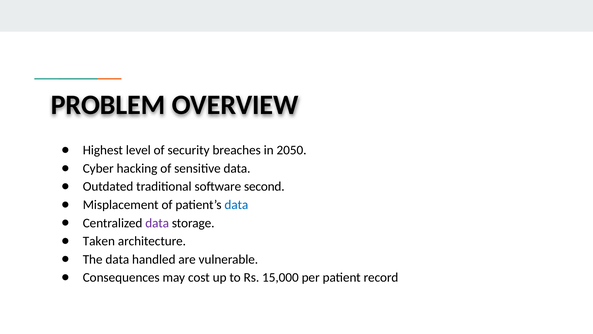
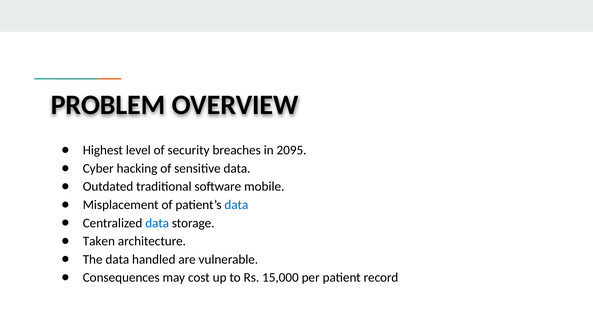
2050: 2050 -> 2095
second: second -> mobile
data at (157, 223) colour: purple -> blue
